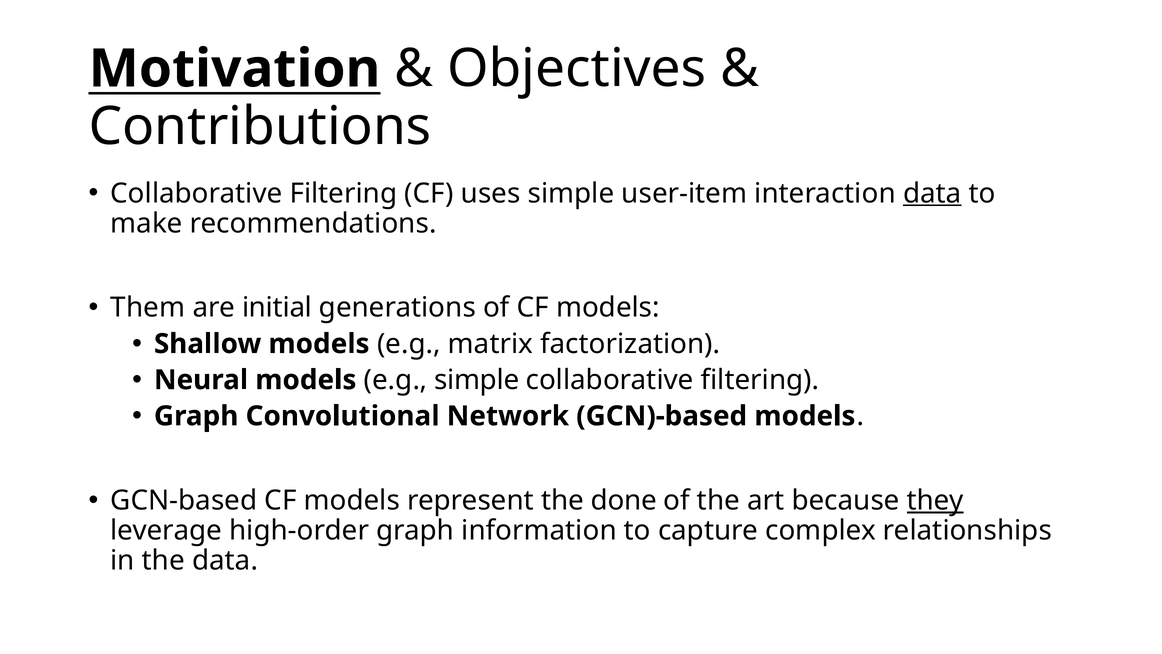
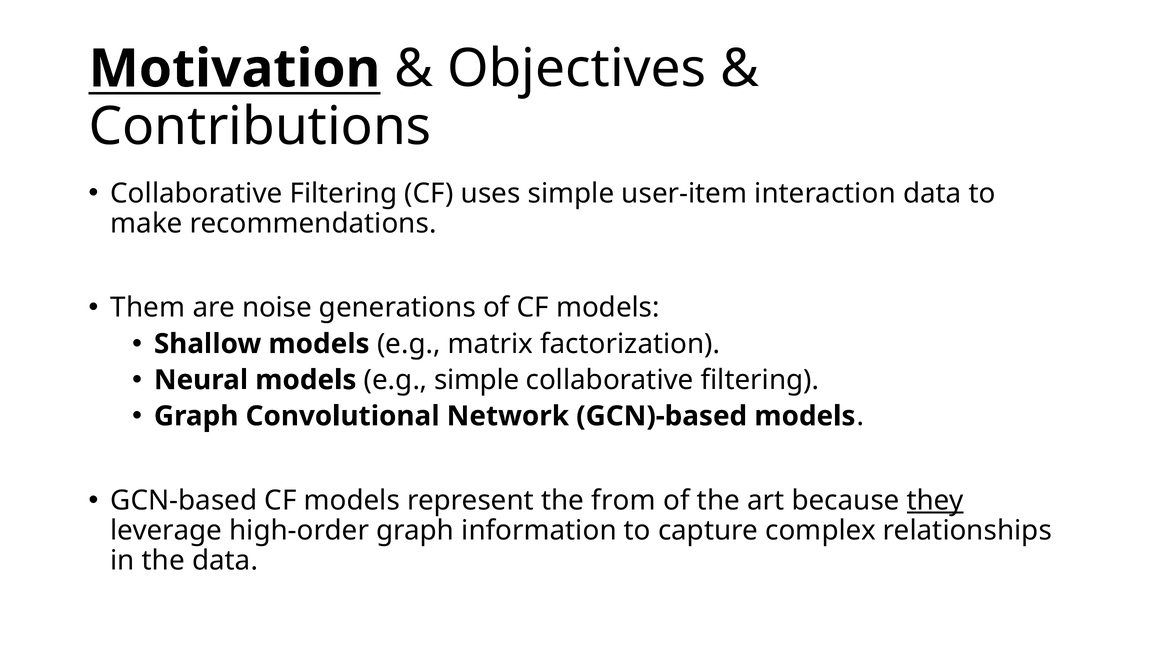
data at (932, 193) underline: present -> none
initial: initial -> noise
done: done -> from
